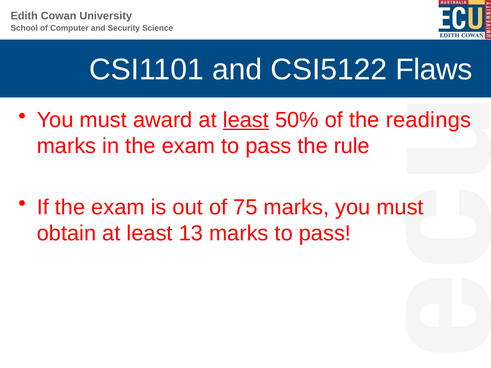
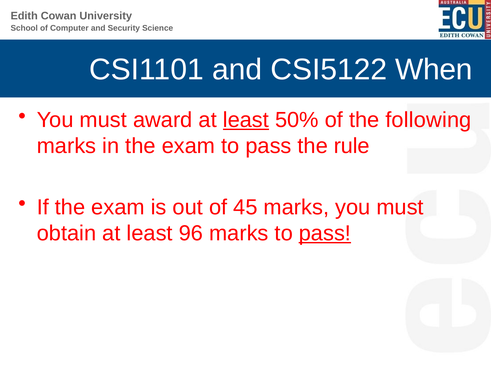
Flaws: Flaws -> When
readings: readings -> following
75: 75 -> 45
13: 13 -> 96
pass at (325, 233) underline: none -> present
